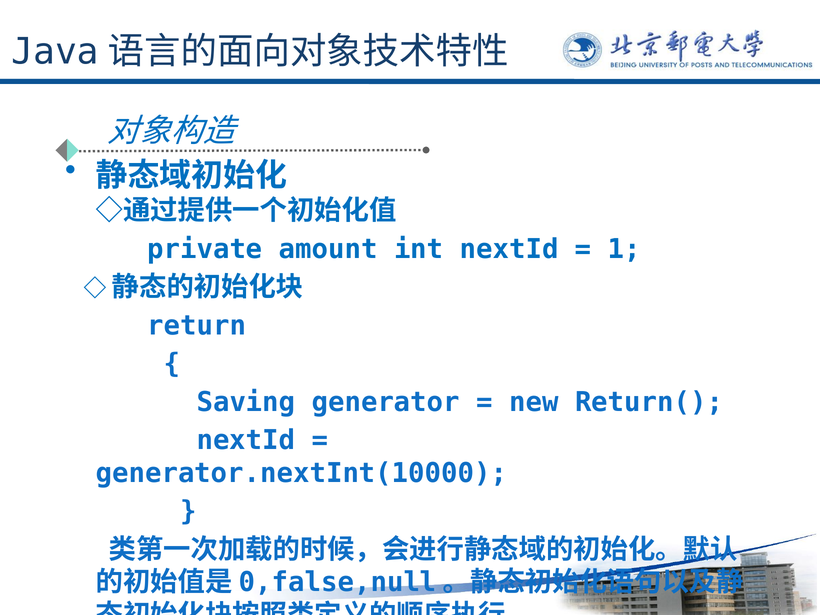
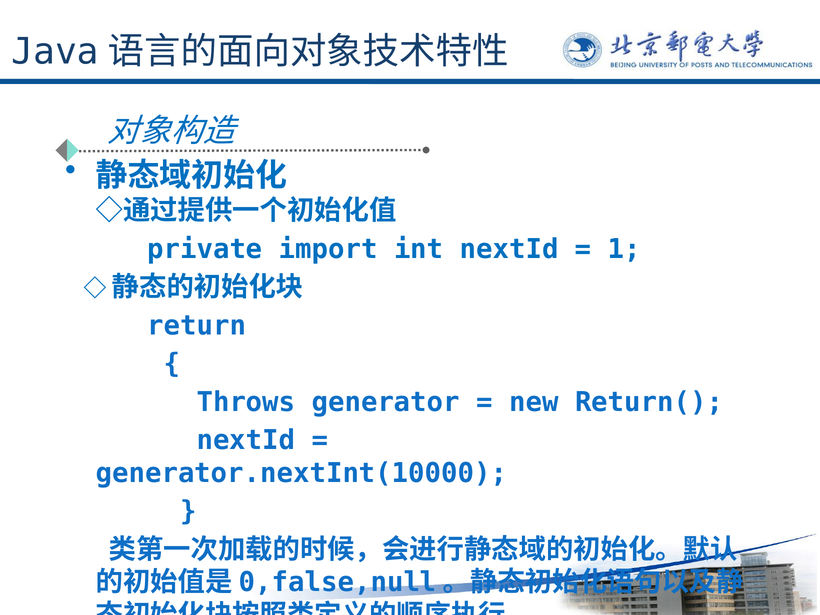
amount: amount -> import
Saving: Saving -> Throws
